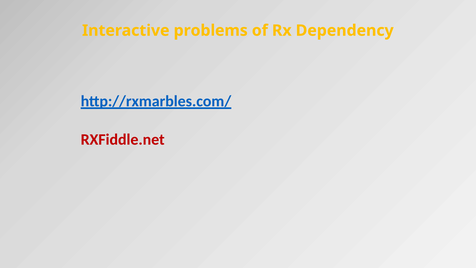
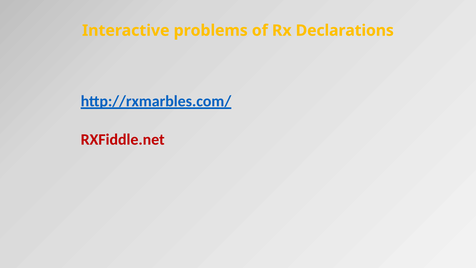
Dependency: Dependency -> Declarations
